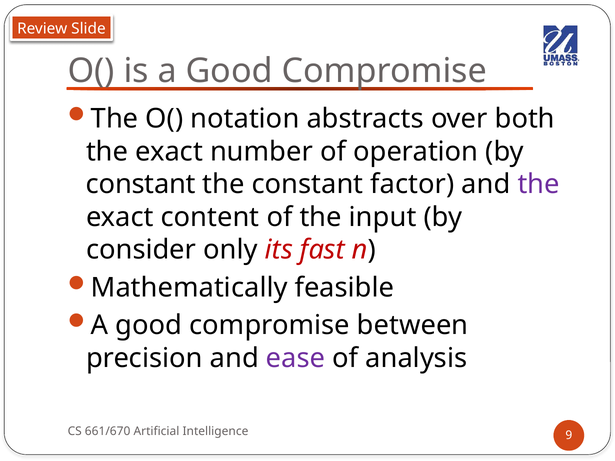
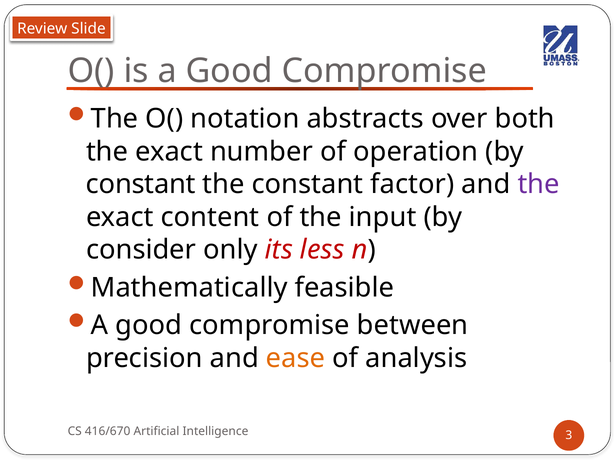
fast: fast -> less
ease colour: purple -> orange
661/670: 661/670 -> 416/670
9: 9 -> 3
